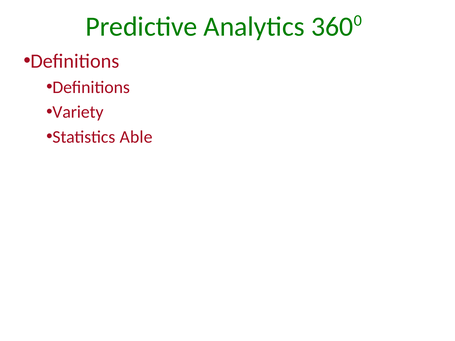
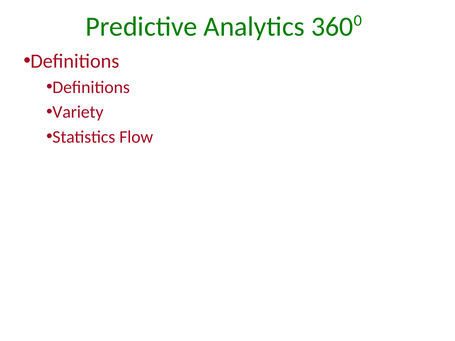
Able: Able -> Flow
